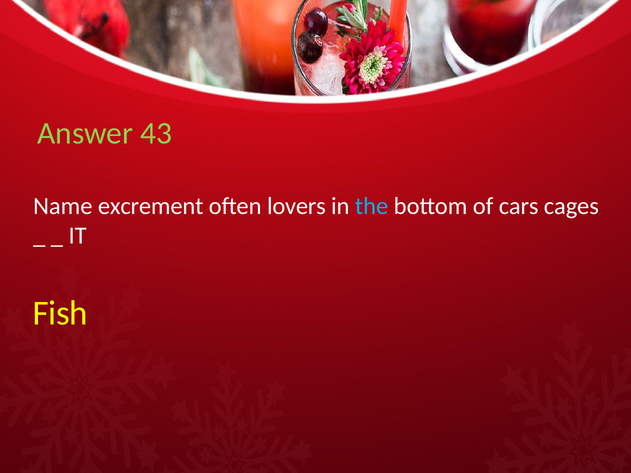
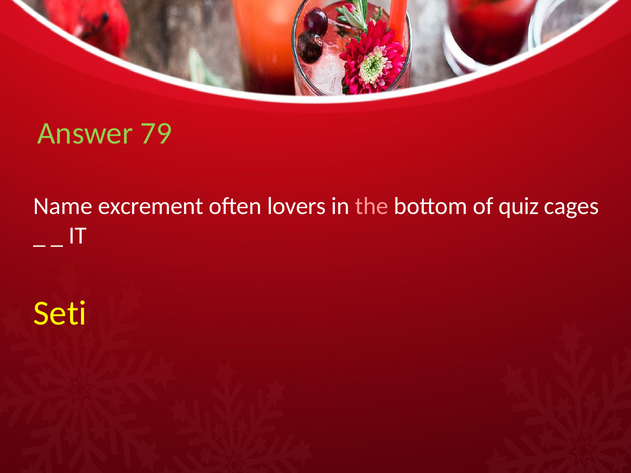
43: 43 -> 79
the colour: light blue -> pink
cars: cars -> quiz
Fish: Fish -> Seti
